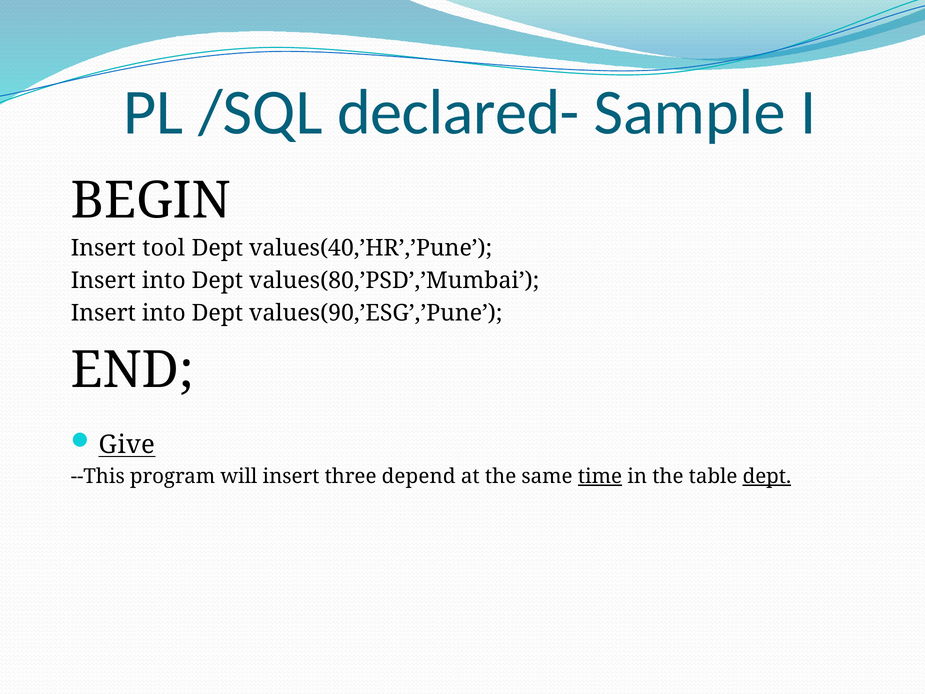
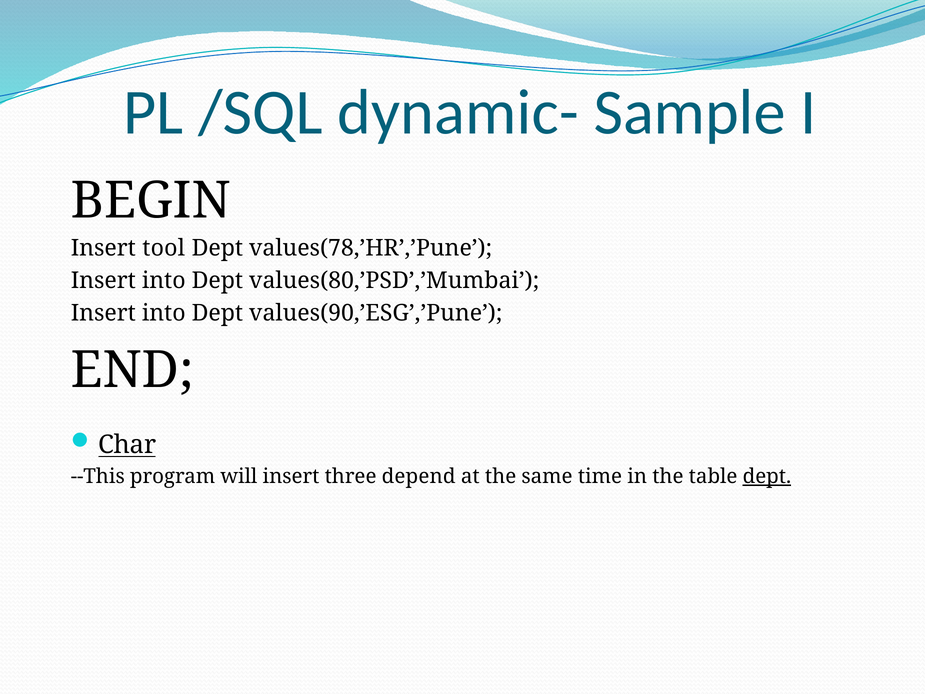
declared-: declared- -> dynamic-
values(40,’HR’,’Pune: values(40,’HR’,’Pune -> values(78,’HR’,’Pune
Give: Give -> Char
time underline: present -> none
